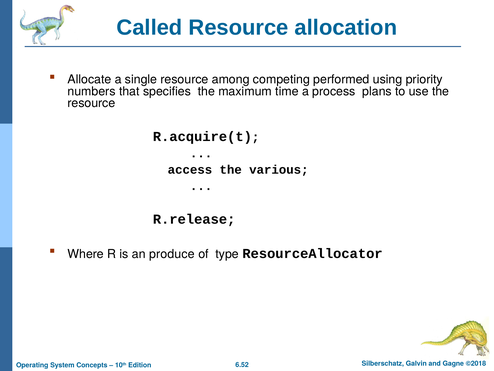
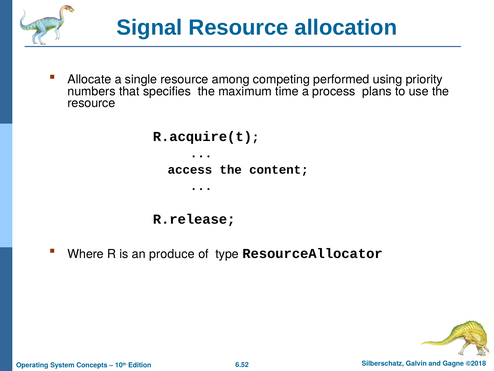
Called: Called -> Signal
various: various -> content
